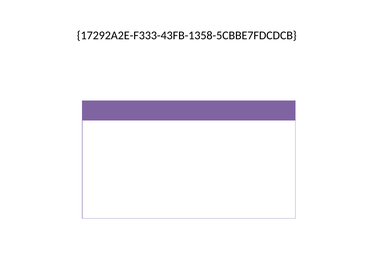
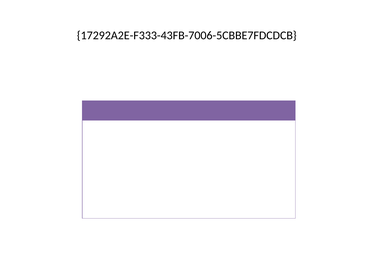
17292A2E-F333-43FB-1358-5CBBE7FDCDCB: 17292A2E-F333-43FB-1358-5CBBE7FDCDCB -> 17292A2E-F333-43FB-7006-5CBBE7FDCDCB
